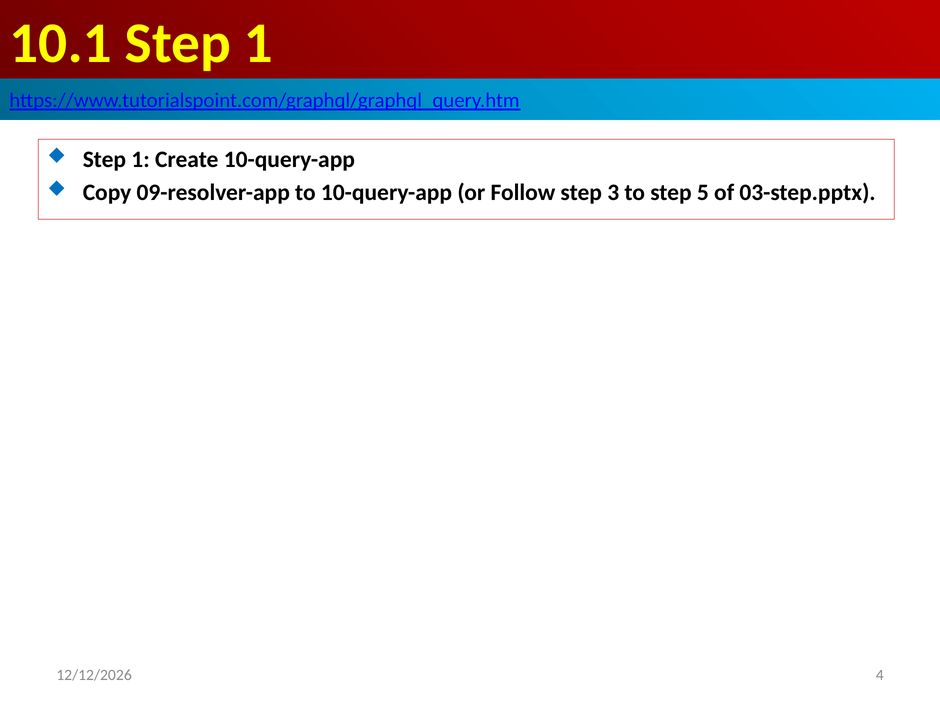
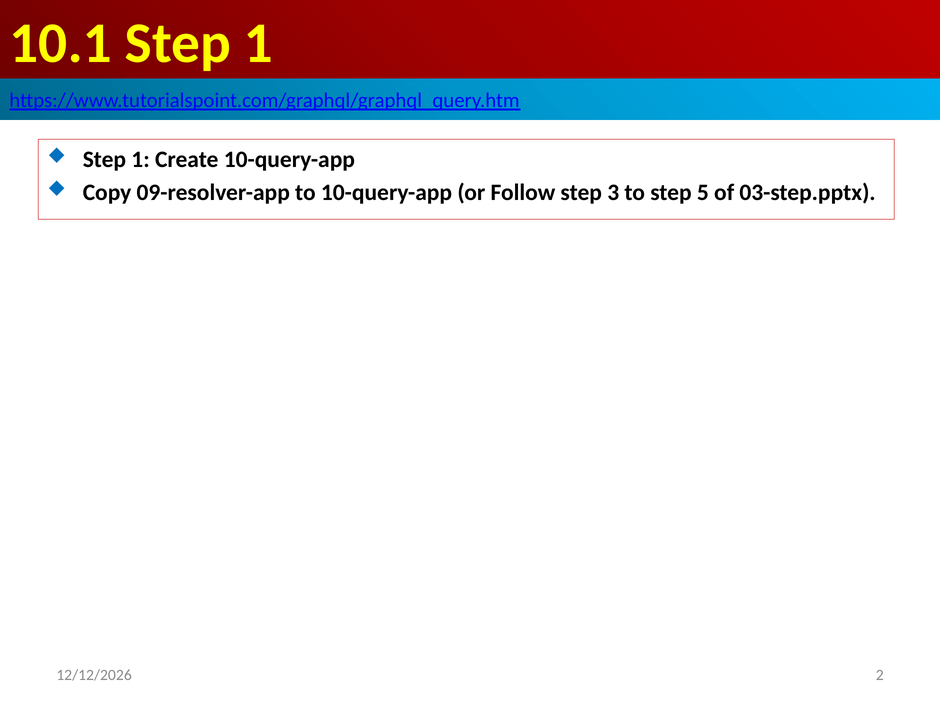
4: 4 -> 2
